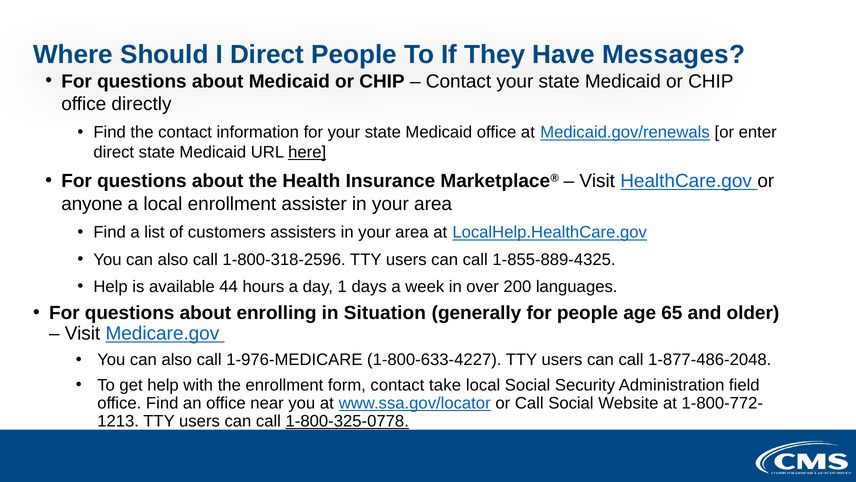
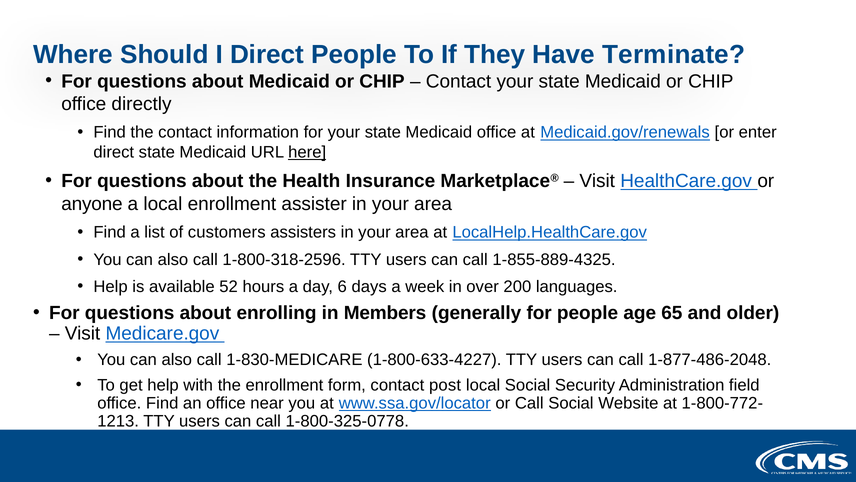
Messages: Messages -> Terminate
44: 44 -> 52
1: 1 -> 6
Situation: Situation -> Members
1-976-MEDICARE: 1-976-MEDICARE -> 1-830-MEDICARE
take: take -> post
1-800-325-0778 underline: present -> none
